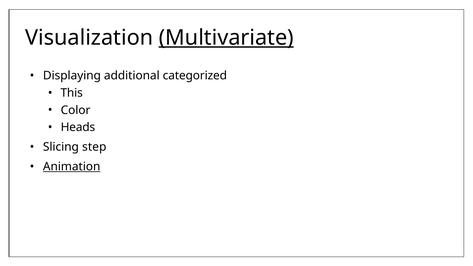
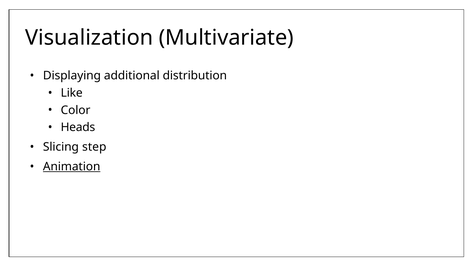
Multivariate underline: present -> none
categorized: categorized -> distribution
This: This -> Like
